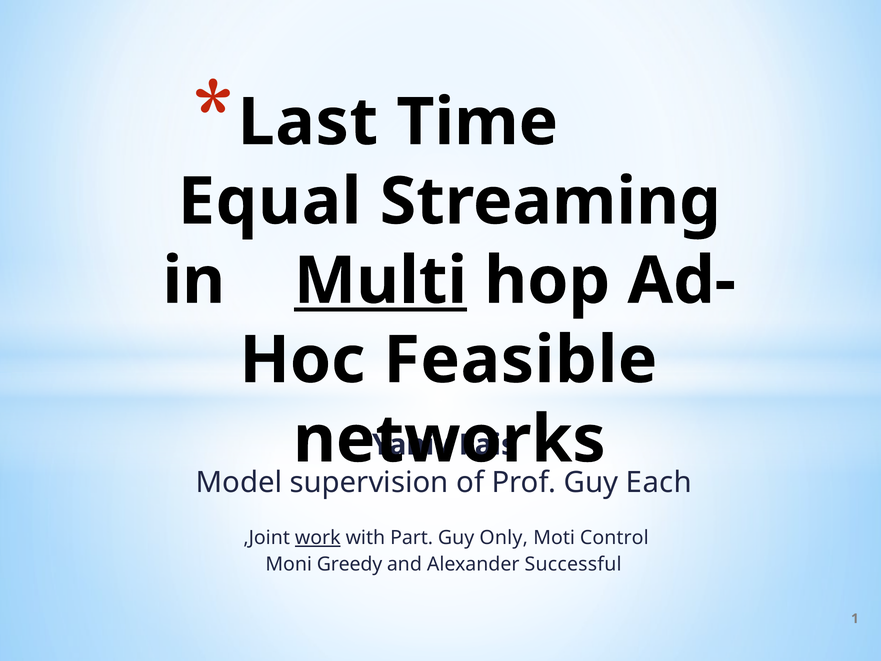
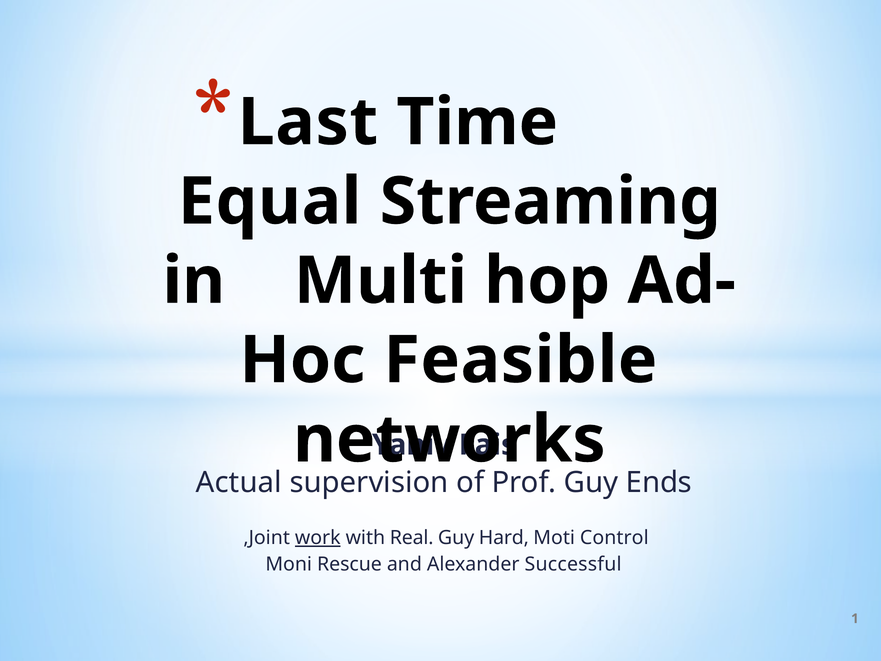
Multi underline: present -> none
Model: Model -> Actual
Each: Each -> Ends
Part: Part -> Real
Only: Only -> Hard
Greedy: Greedy -> Rescue
